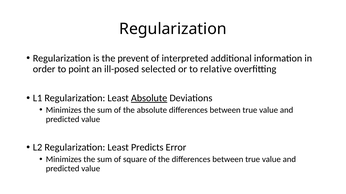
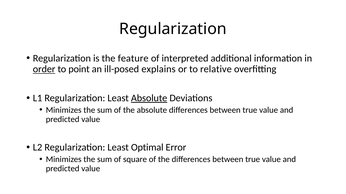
prevent: prevent -> feature
order underline: none -> present
selected: selected -> explains
Predicts: Predicts -> Optimal
